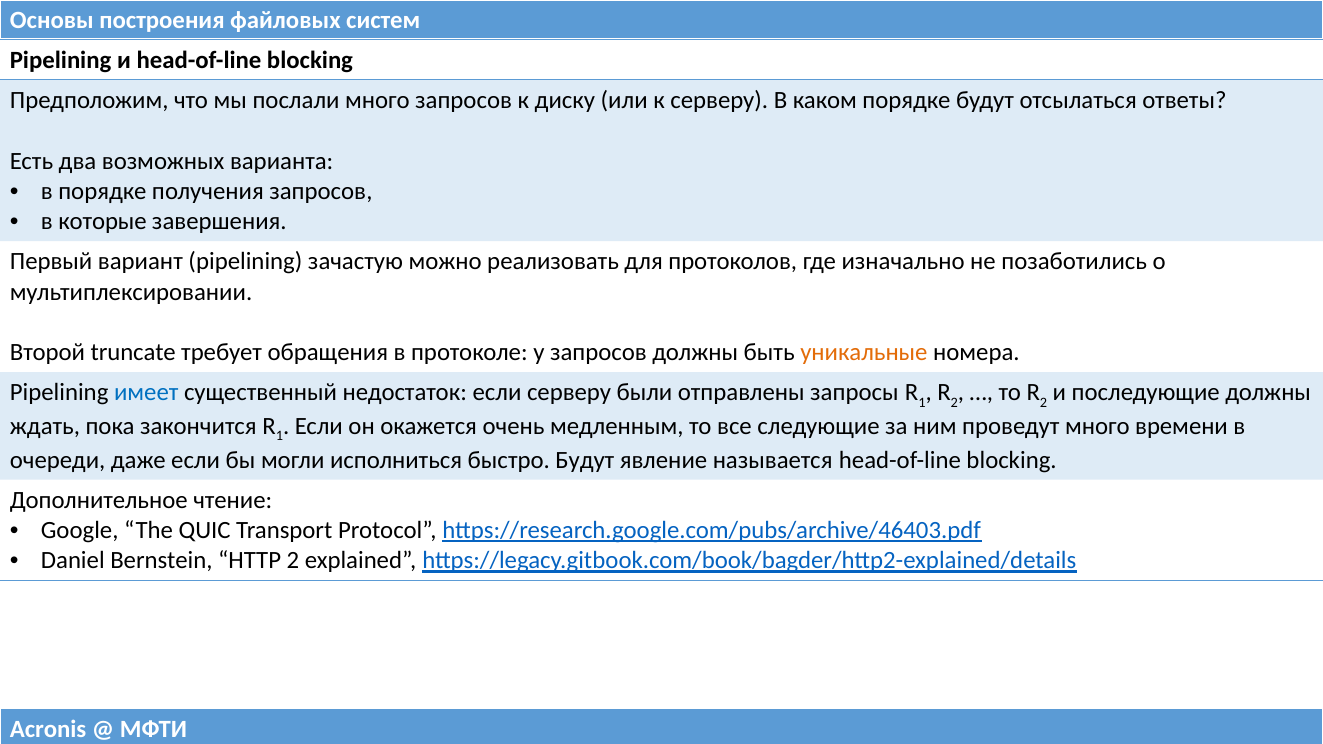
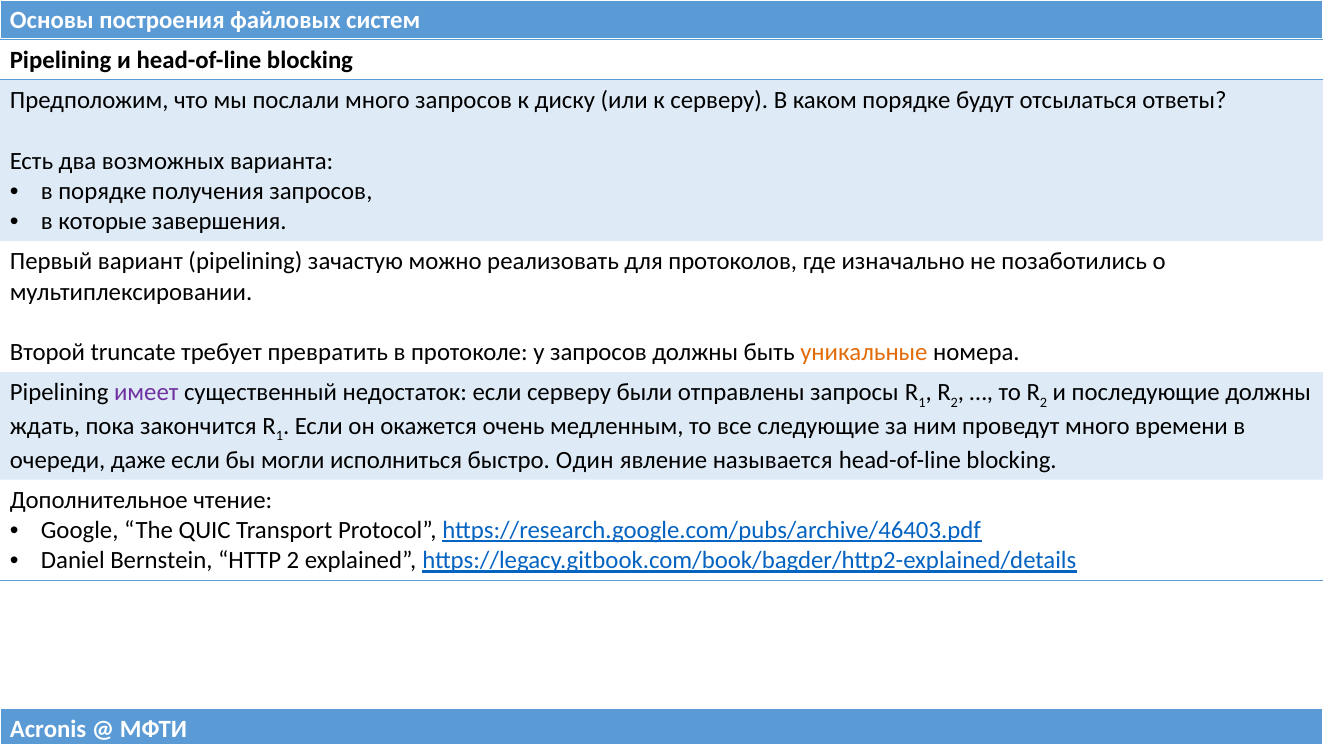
обращения: обращения -> превратить
имеет colour: blue -> purple
быстро Будут: Будут -> Один
